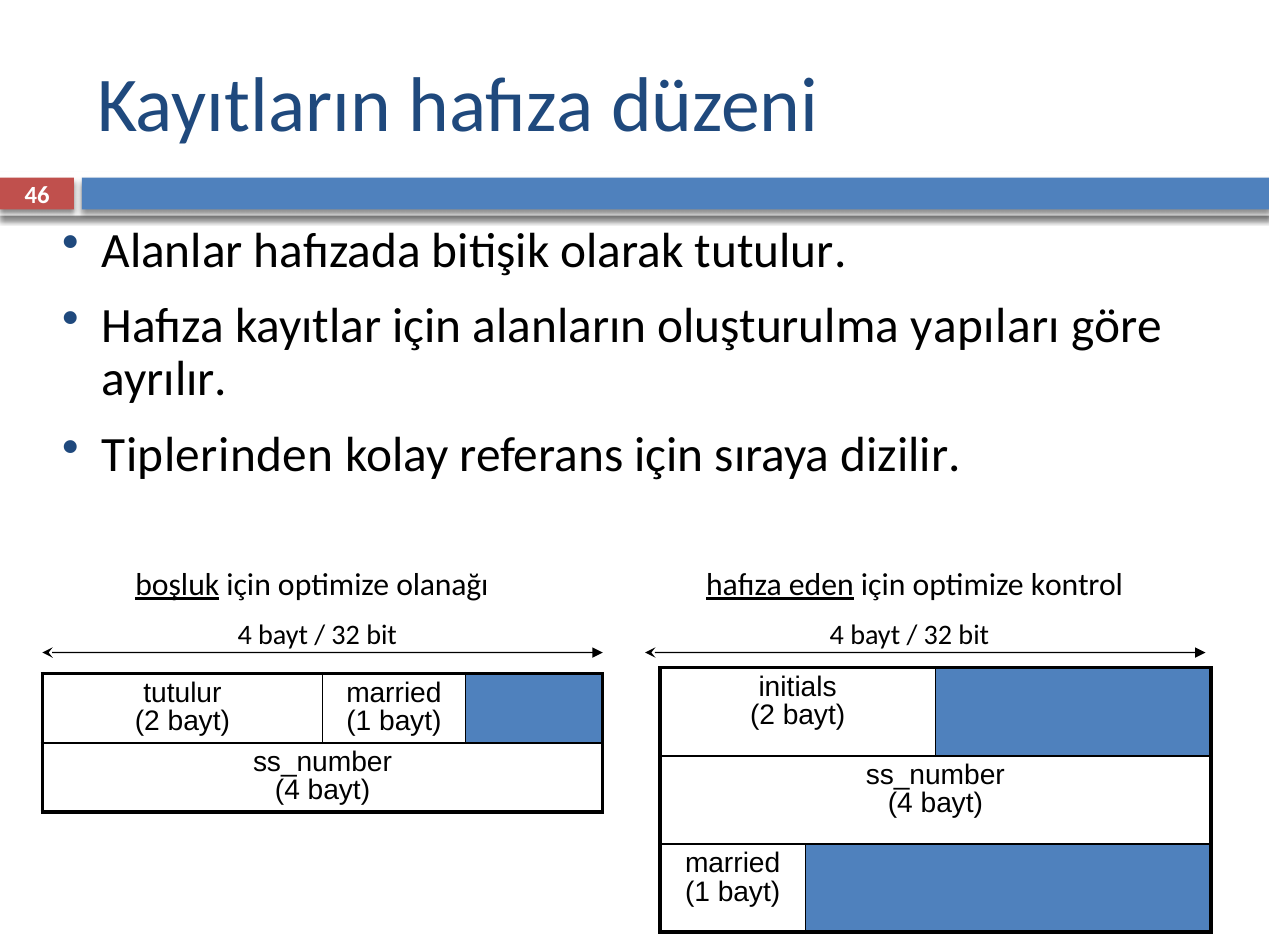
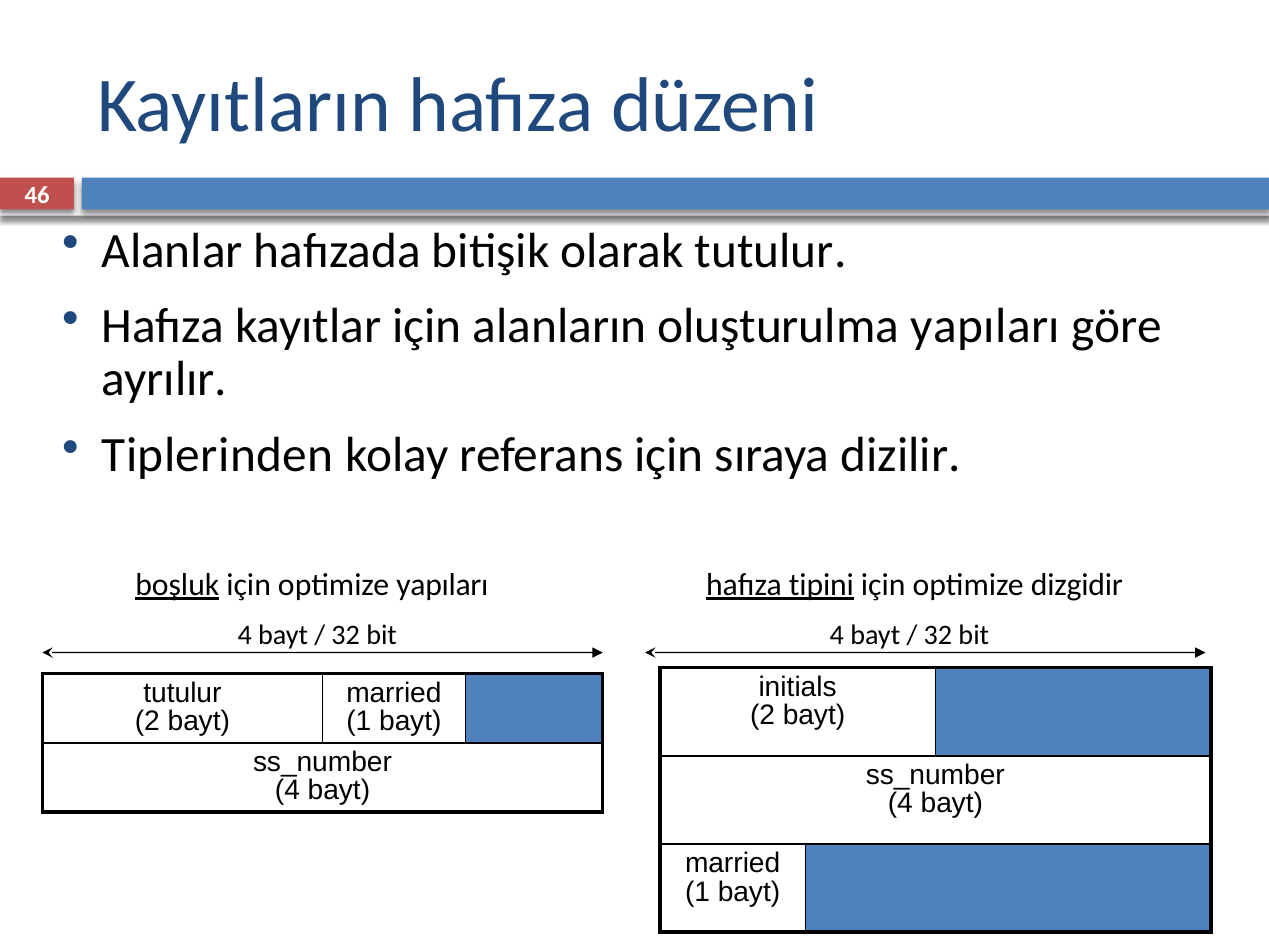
optimize olanağı: olanağı -> yapıları
eden: eden -> tipini
kontrol: kontrol -> dizgidir
